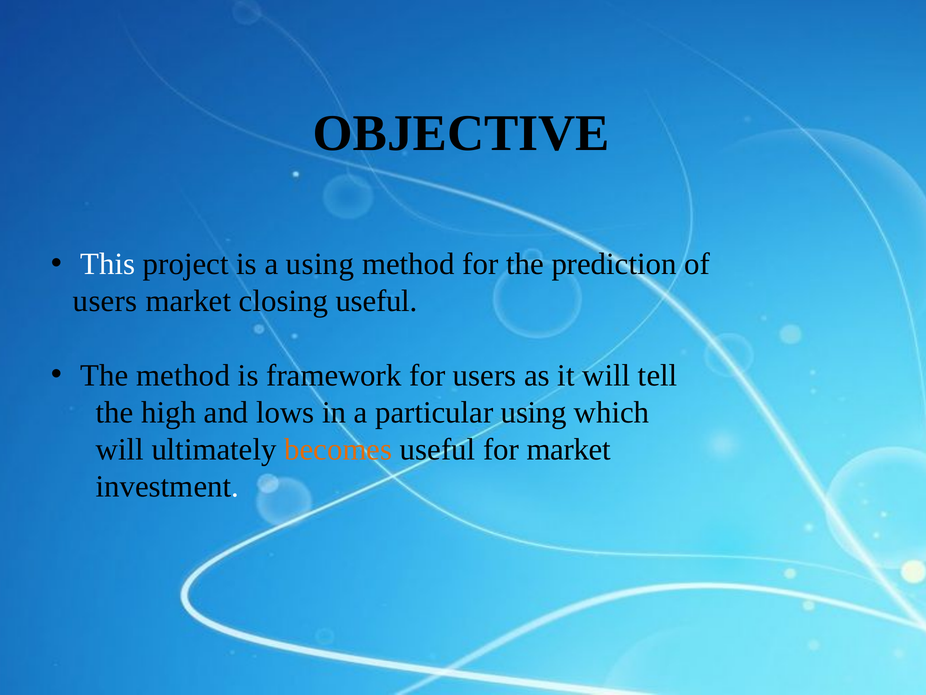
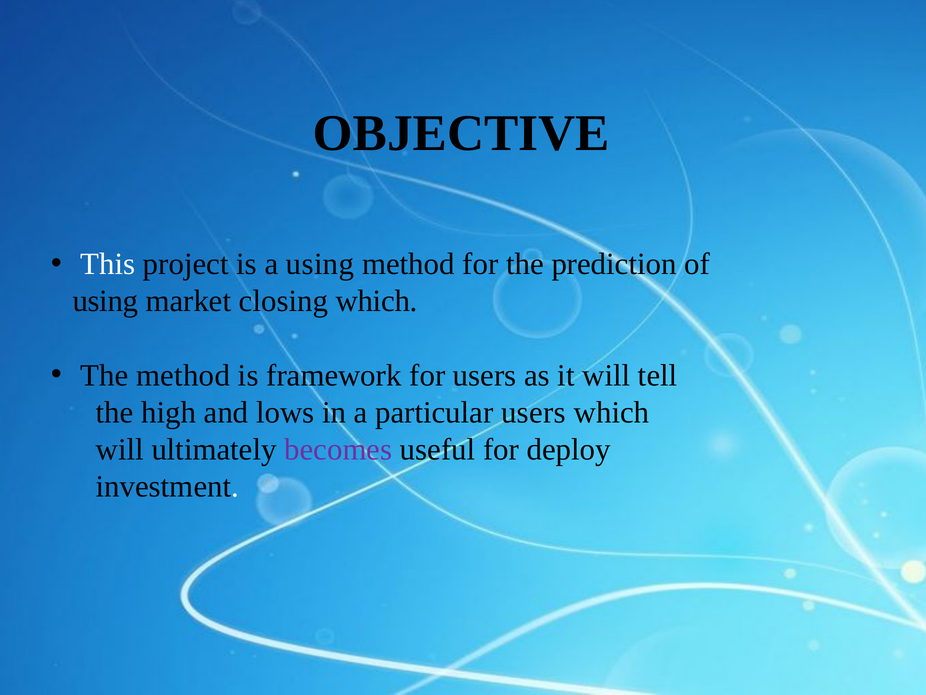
users at (105, 301): users -> using
closing useful: useful -> which
particular using: using -> users
becomes colour: orange -> purple
for market: market -> deploy
